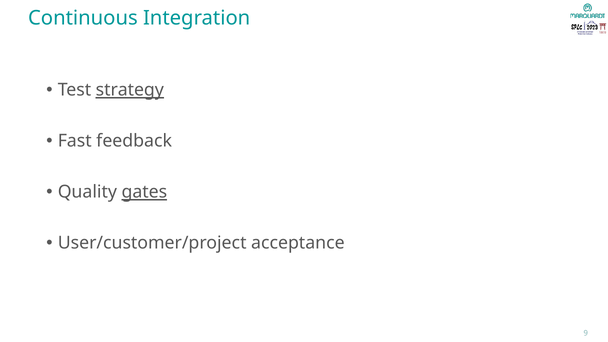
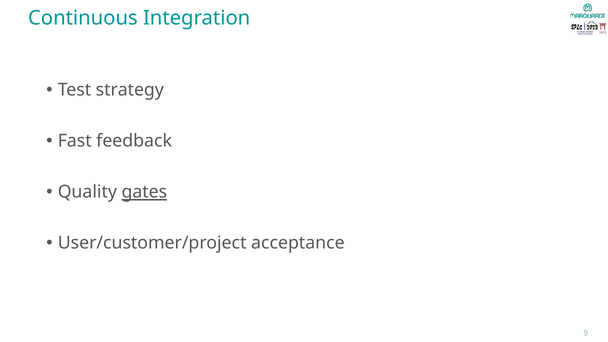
strategy underline: present -> none
